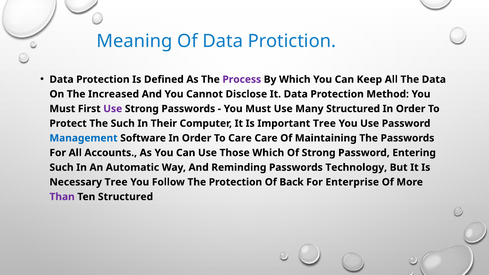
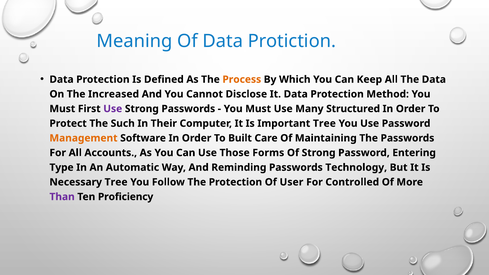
Process colour: purple -> orange
Management colour: blue -> orange
To Care: Care -> Built
Those Which: Which -> Forms
Such at (62, 167): Such -> Type
Back: Back -> User
Enterprise: Enterprise -> Controlled
Ten Structured: Structured -> Proficiency
